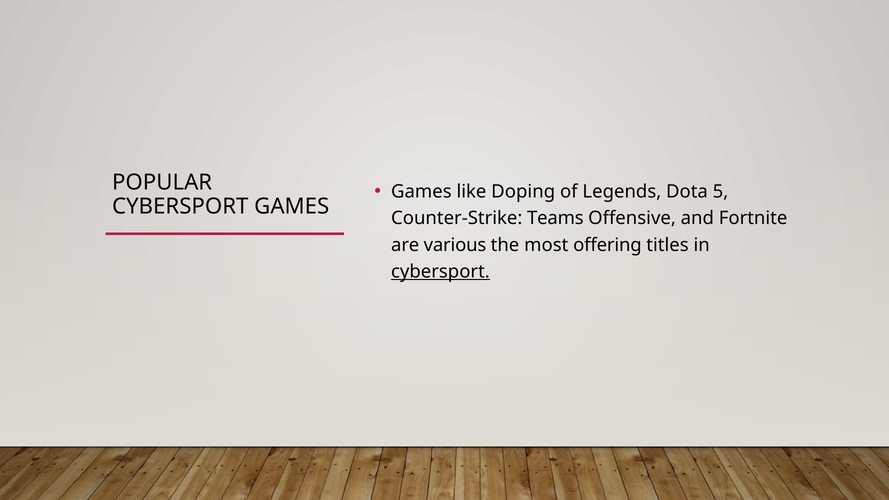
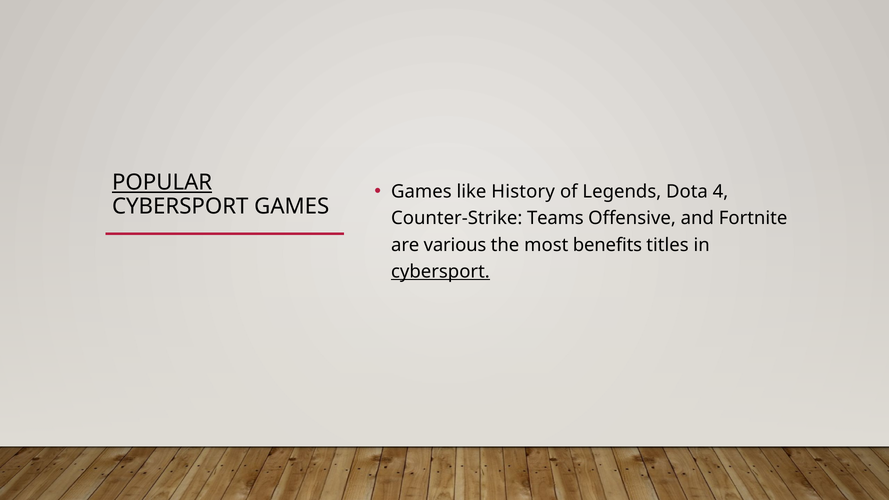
POPULAR underline: none -> present
Doping: Doping -> History
5: 5 -> 4
offering: offering -> benefits
